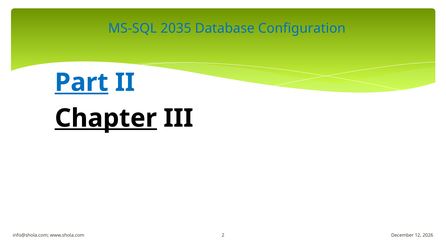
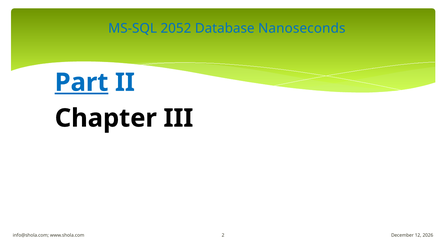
2035: 2035 -> 2052
Configuration: Configuration -> Nanoseconds
Chapter underline: present -> none
